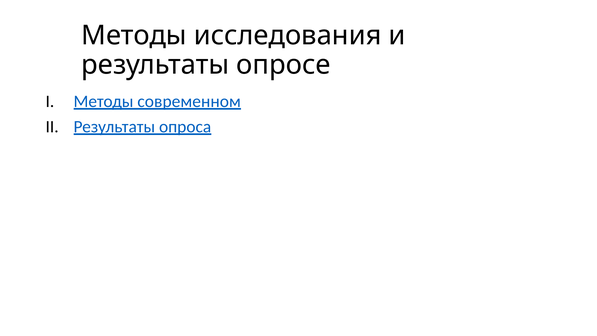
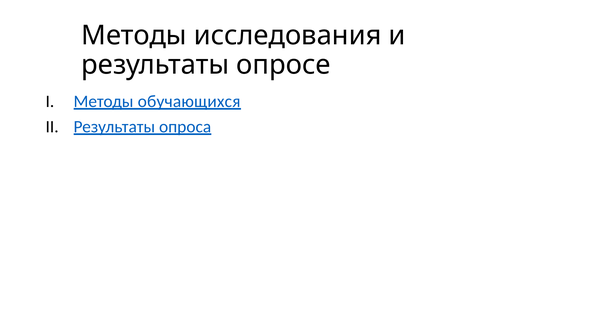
современном: современном -> обучающихся
